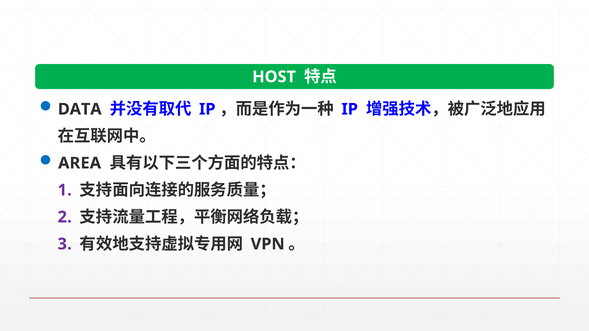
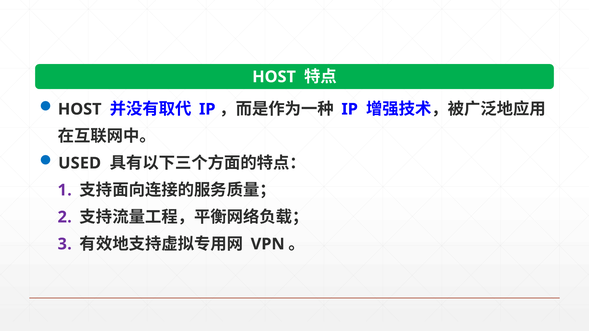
DATA at (80, 109): DATA -> HOST
AREA: AREA -> USED
